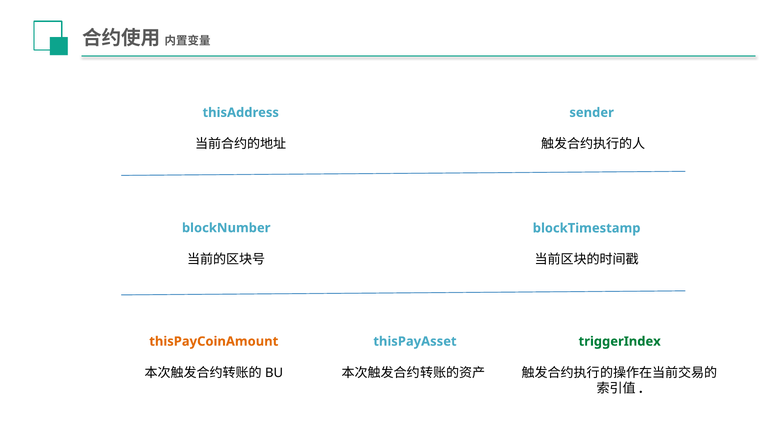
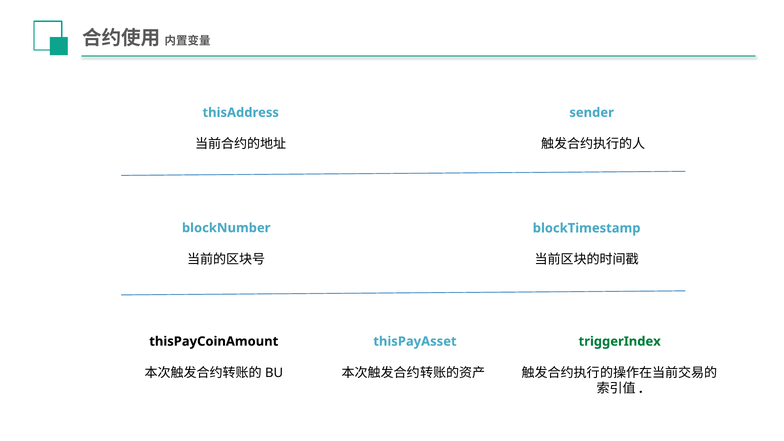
thisPayCoinAmount colour: orange -> black
